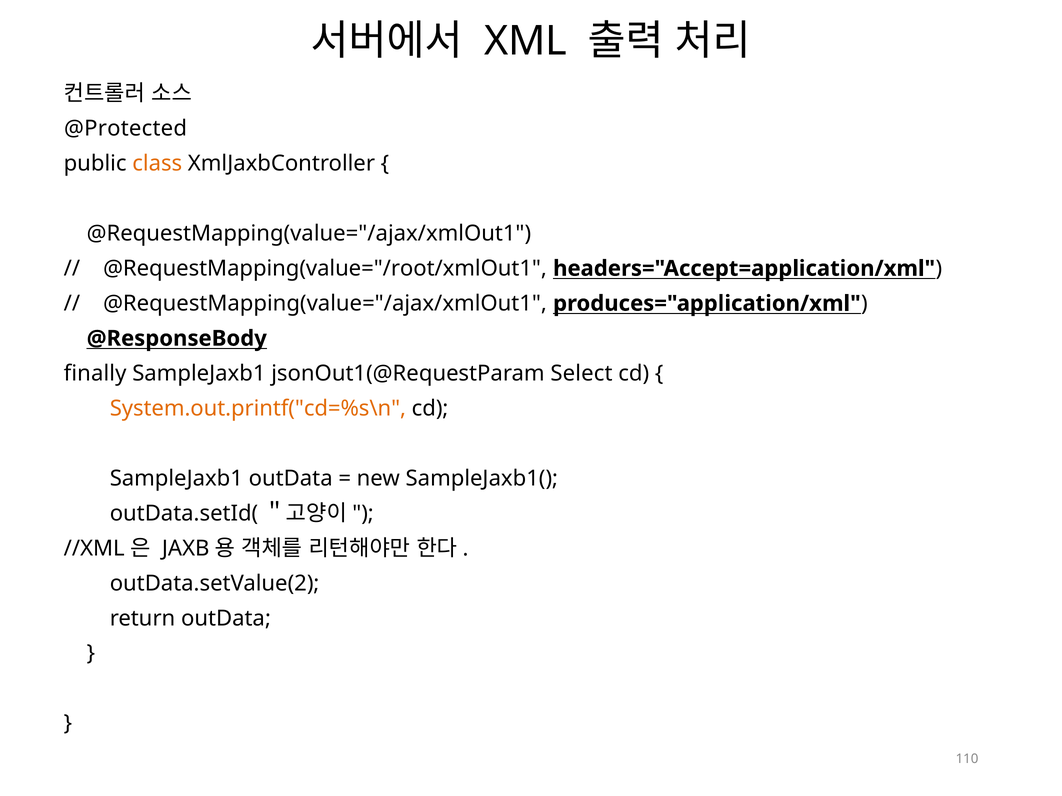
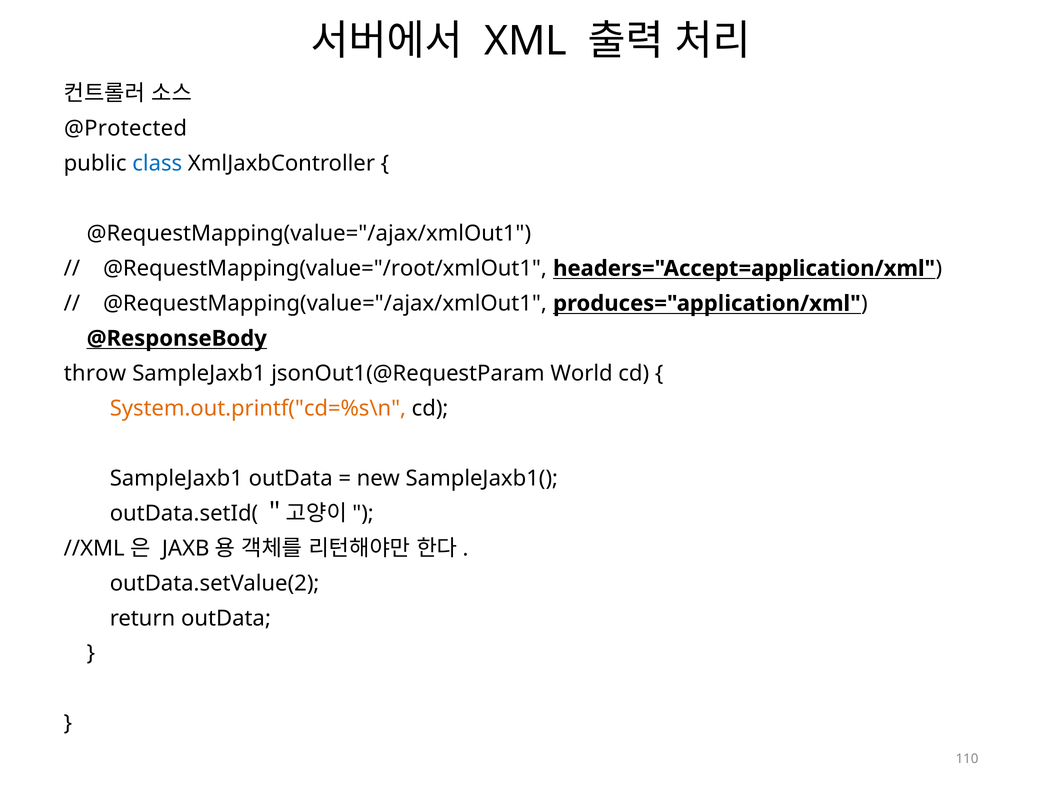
class colour: orange -> blue
finally: finally -> throw
Select: Select -> World
